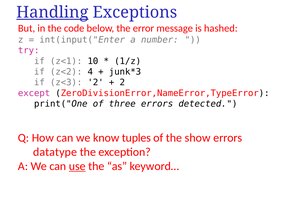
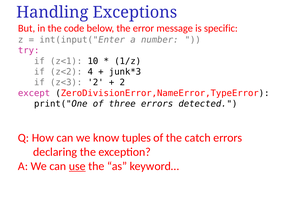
Handling underline: present -> none
hashed: hashed -> specific
show: show -> catch
datatype: datatype -> declaring
